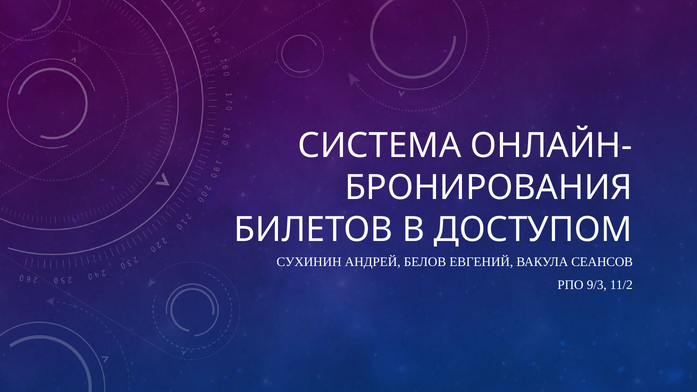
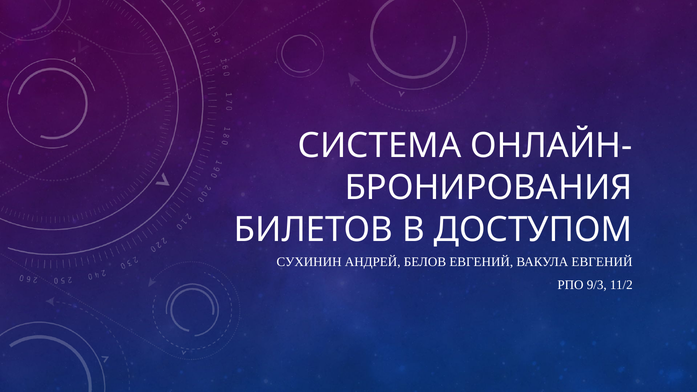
ВАКУЛА СЕАНСОВ: СЕАНСОВ -> ЕВГЕНИЙ
